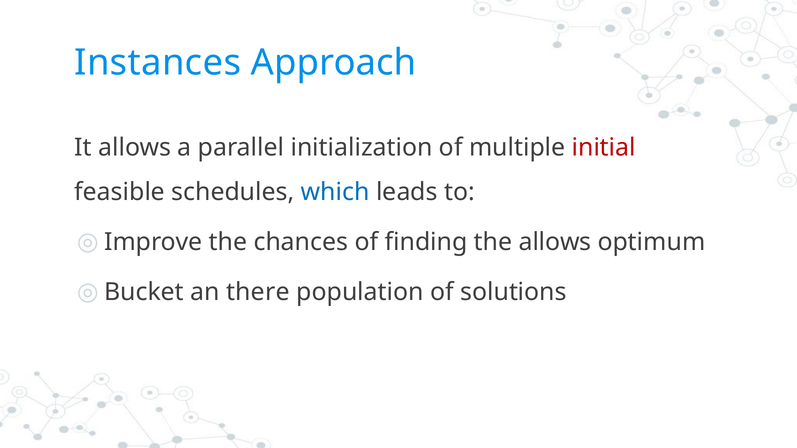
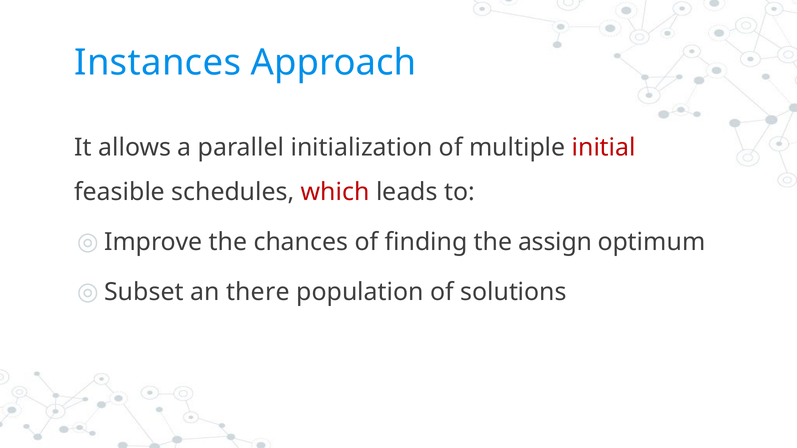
which colour: blue -> red
the allows: allows -> assign
Bucket: Bucket -> Subset
